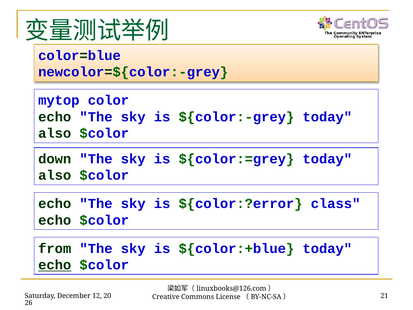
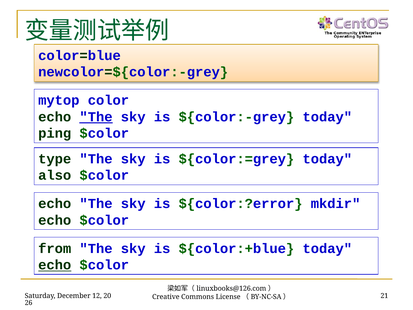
The at (96, 117) underline: none -> present
also at (55, 133): also -> ping
down: down -> type
class: class -> mkdir
